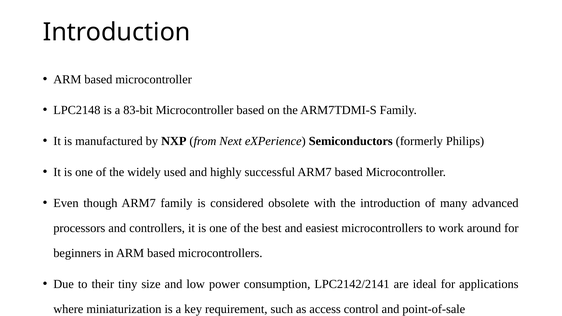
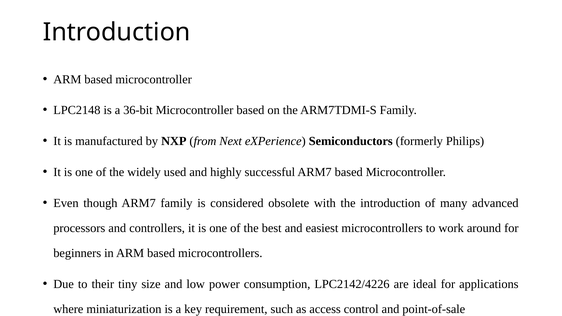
83-bit: 83-bit -> 36-bit
LPC2142/2141: LPC2142/2141 -> LPC2142/4226
